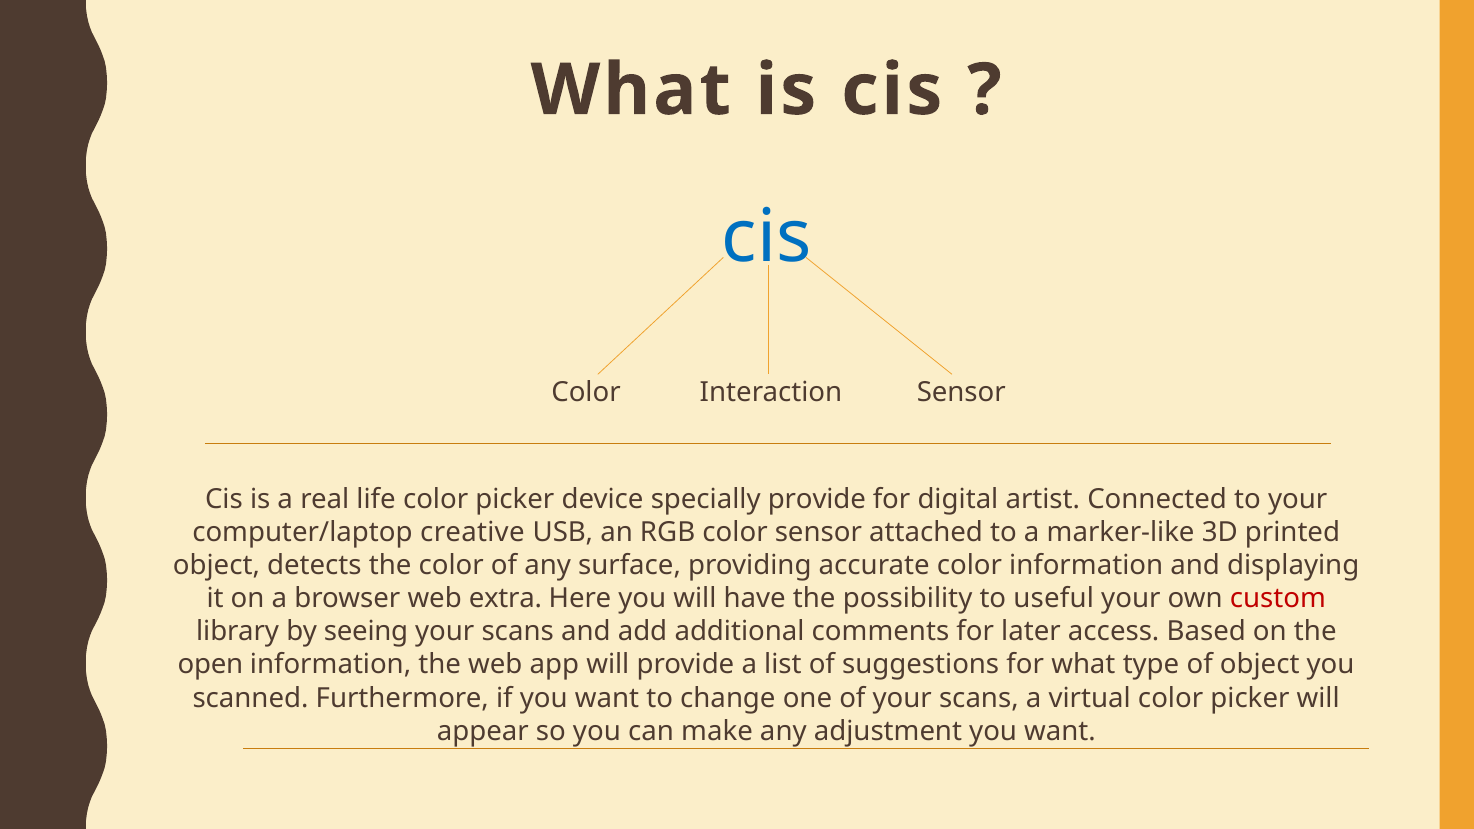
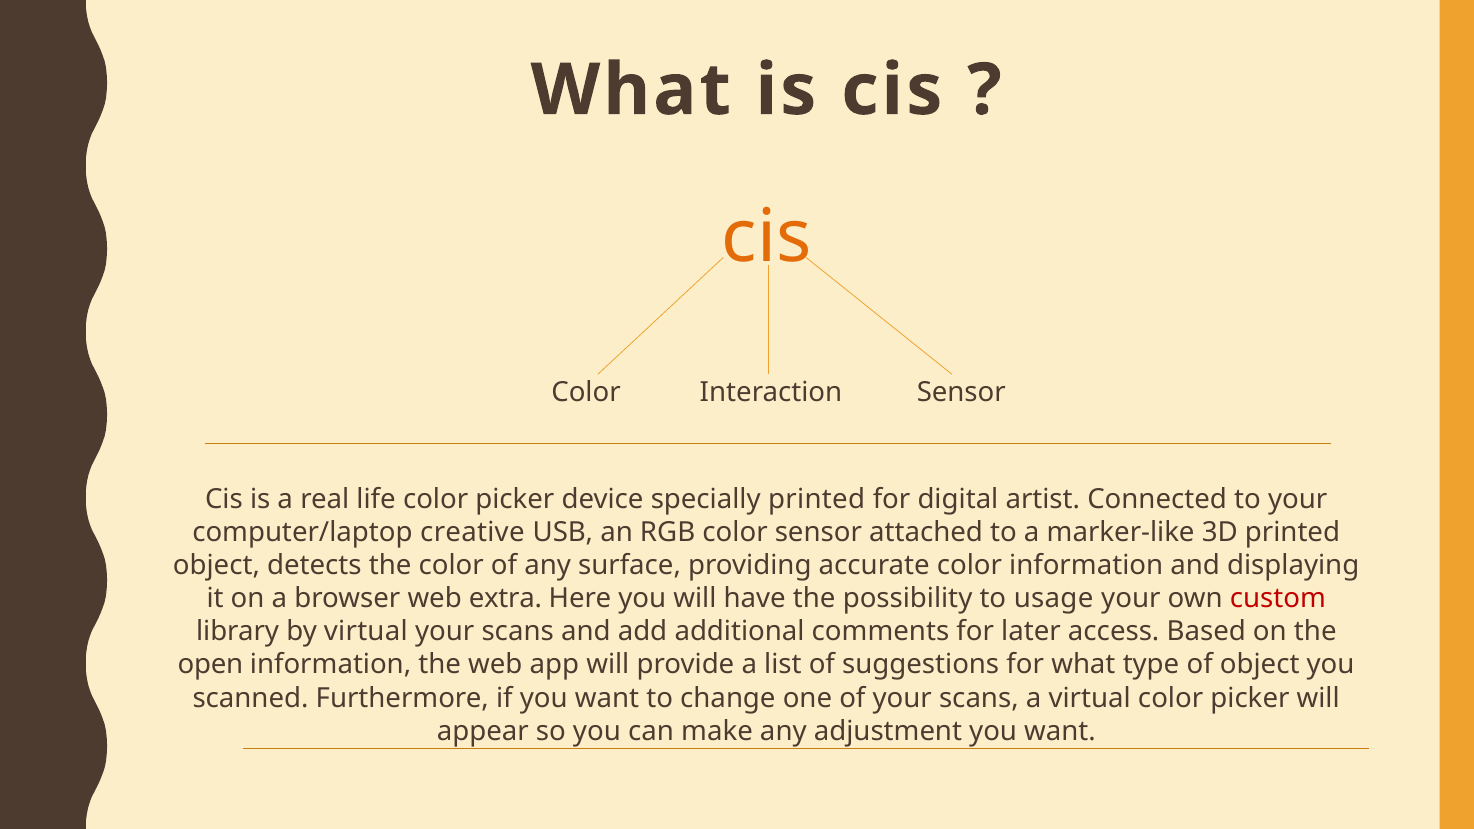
cis at (767, 237) colour: blue -> orange
specially provide: provide -> printed
useful: useful -> usage
by seeing: seeing -> virtual
